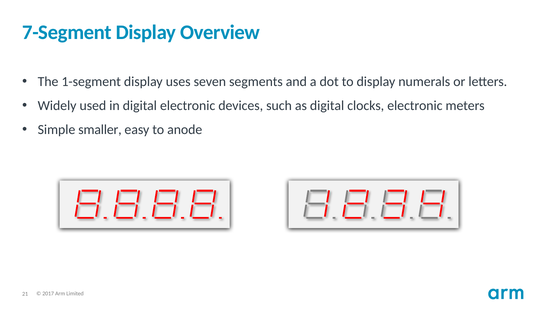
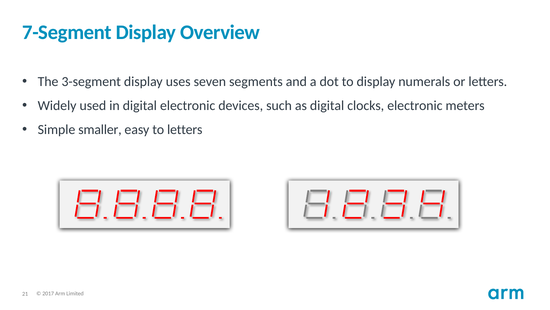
1-segment: 1-segment -> 3-segment
to anode: anode -> letters
